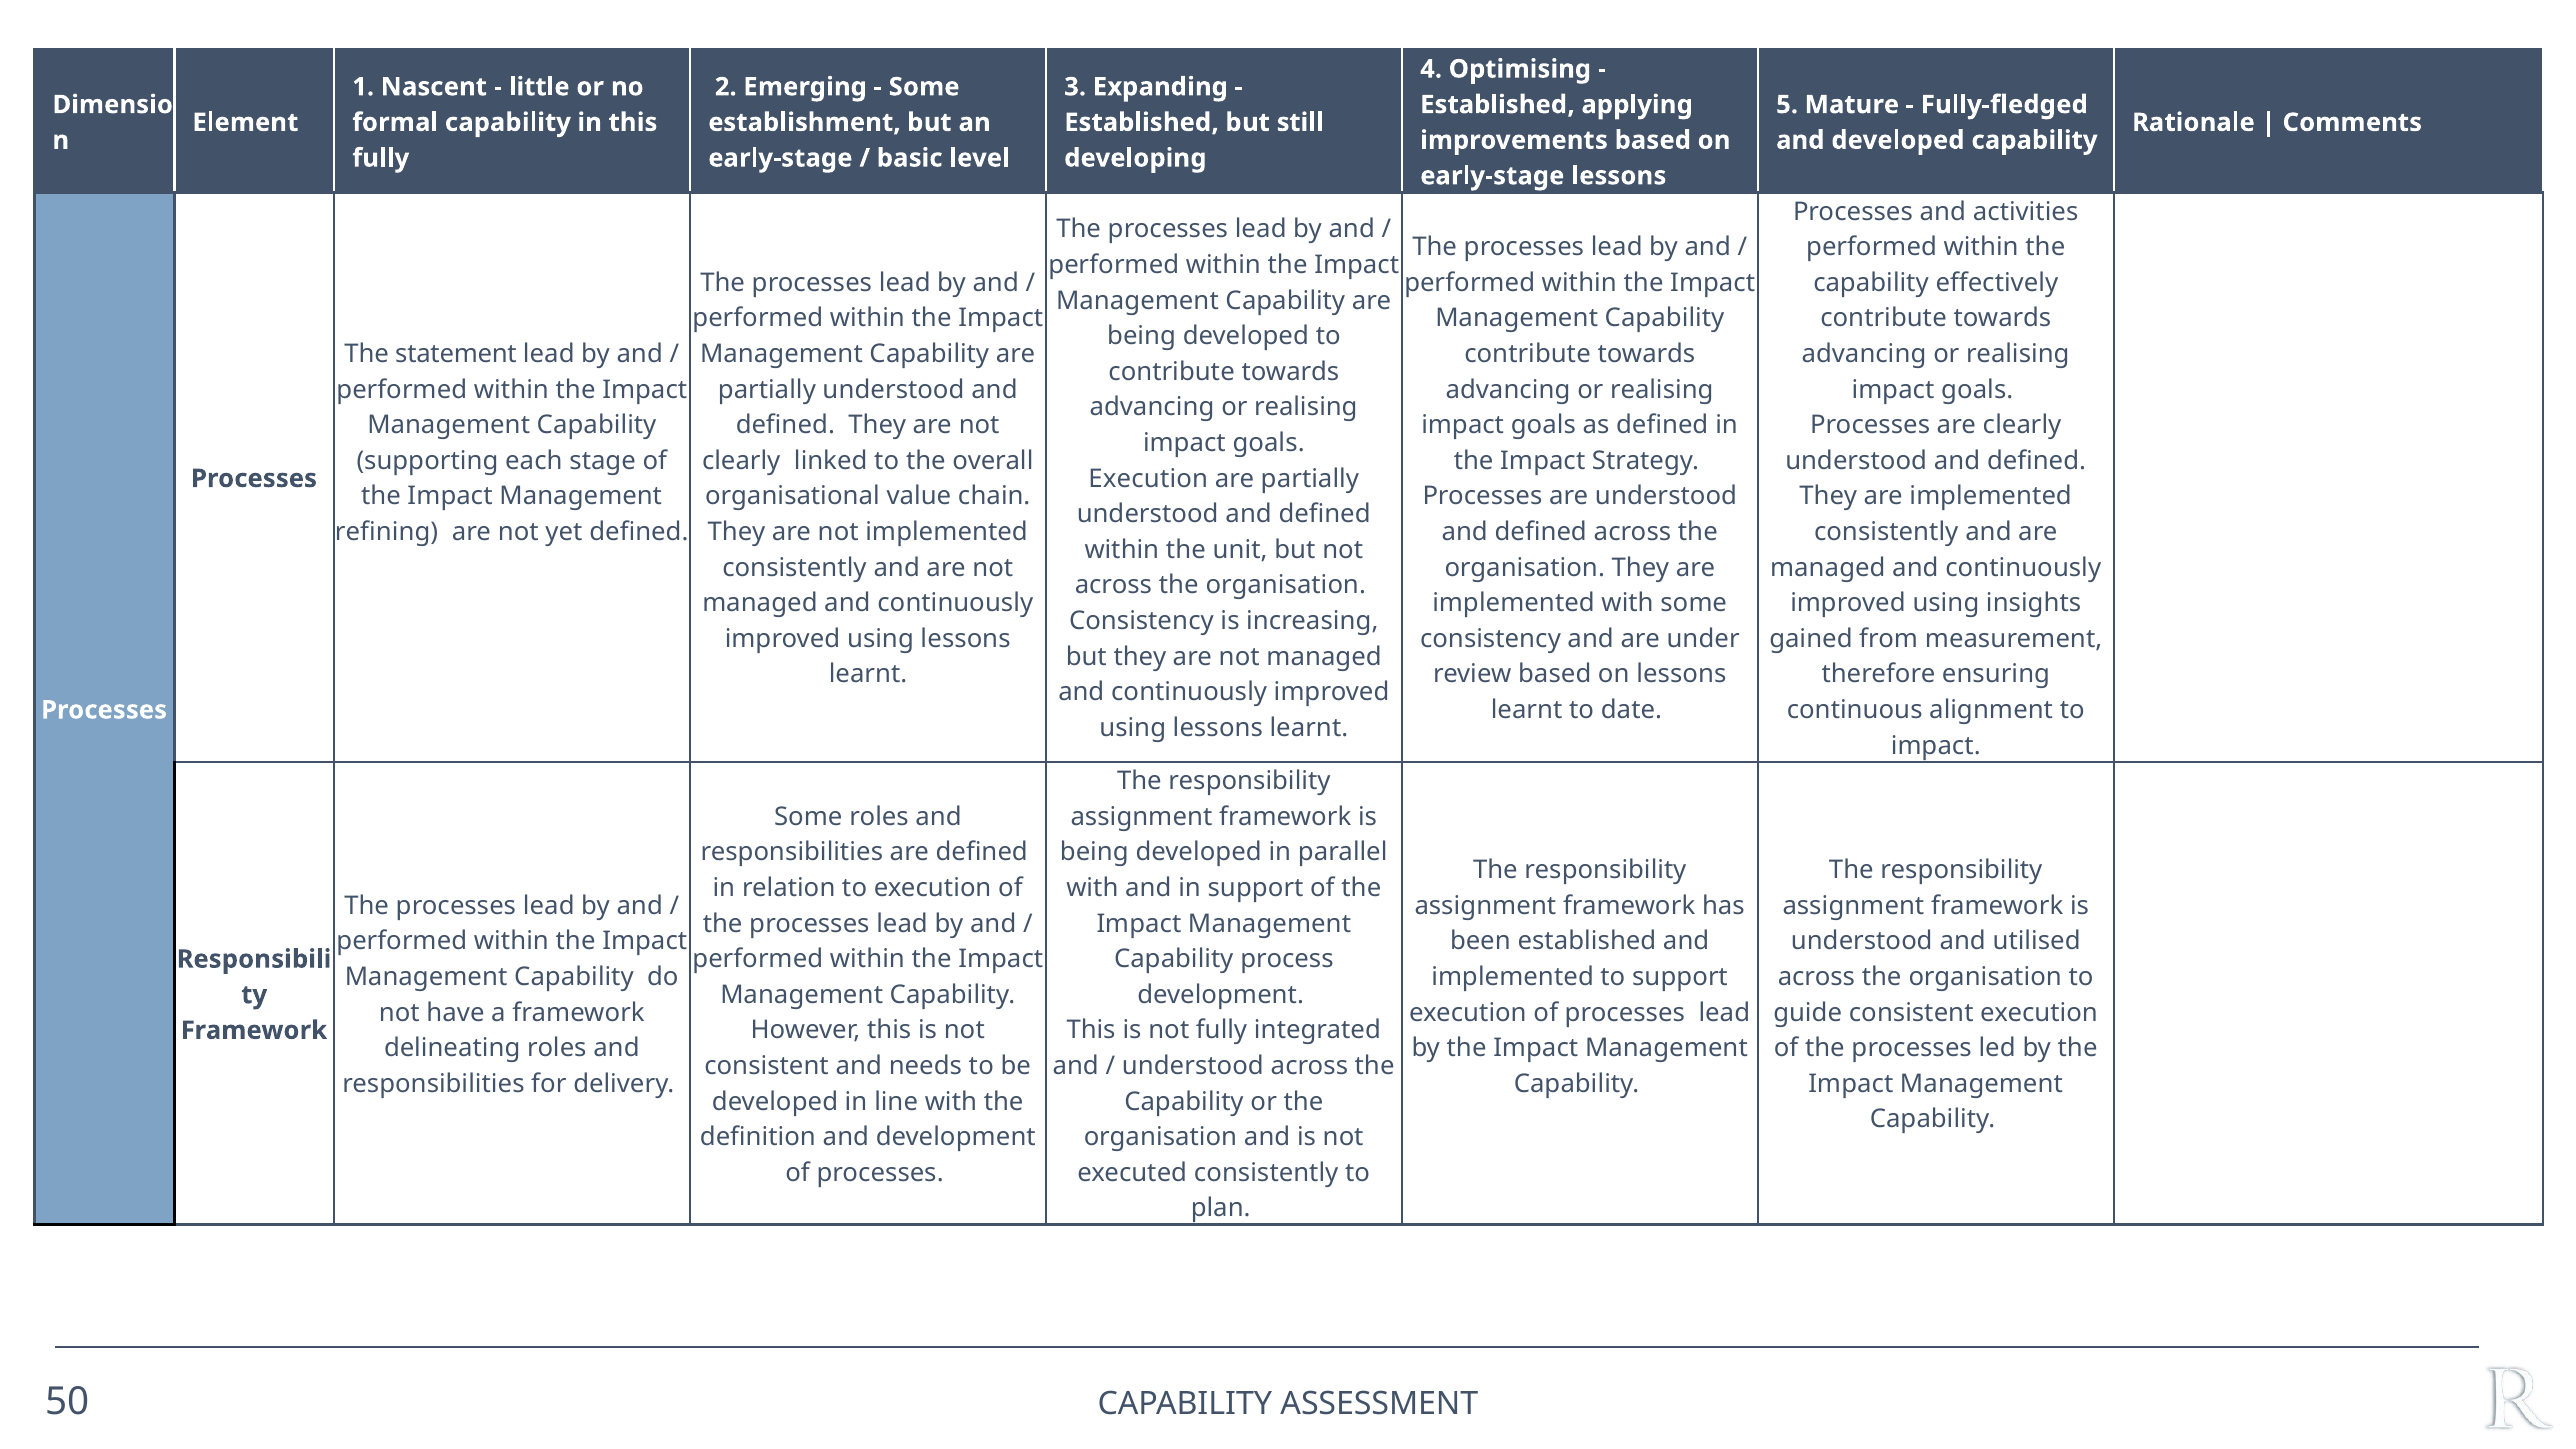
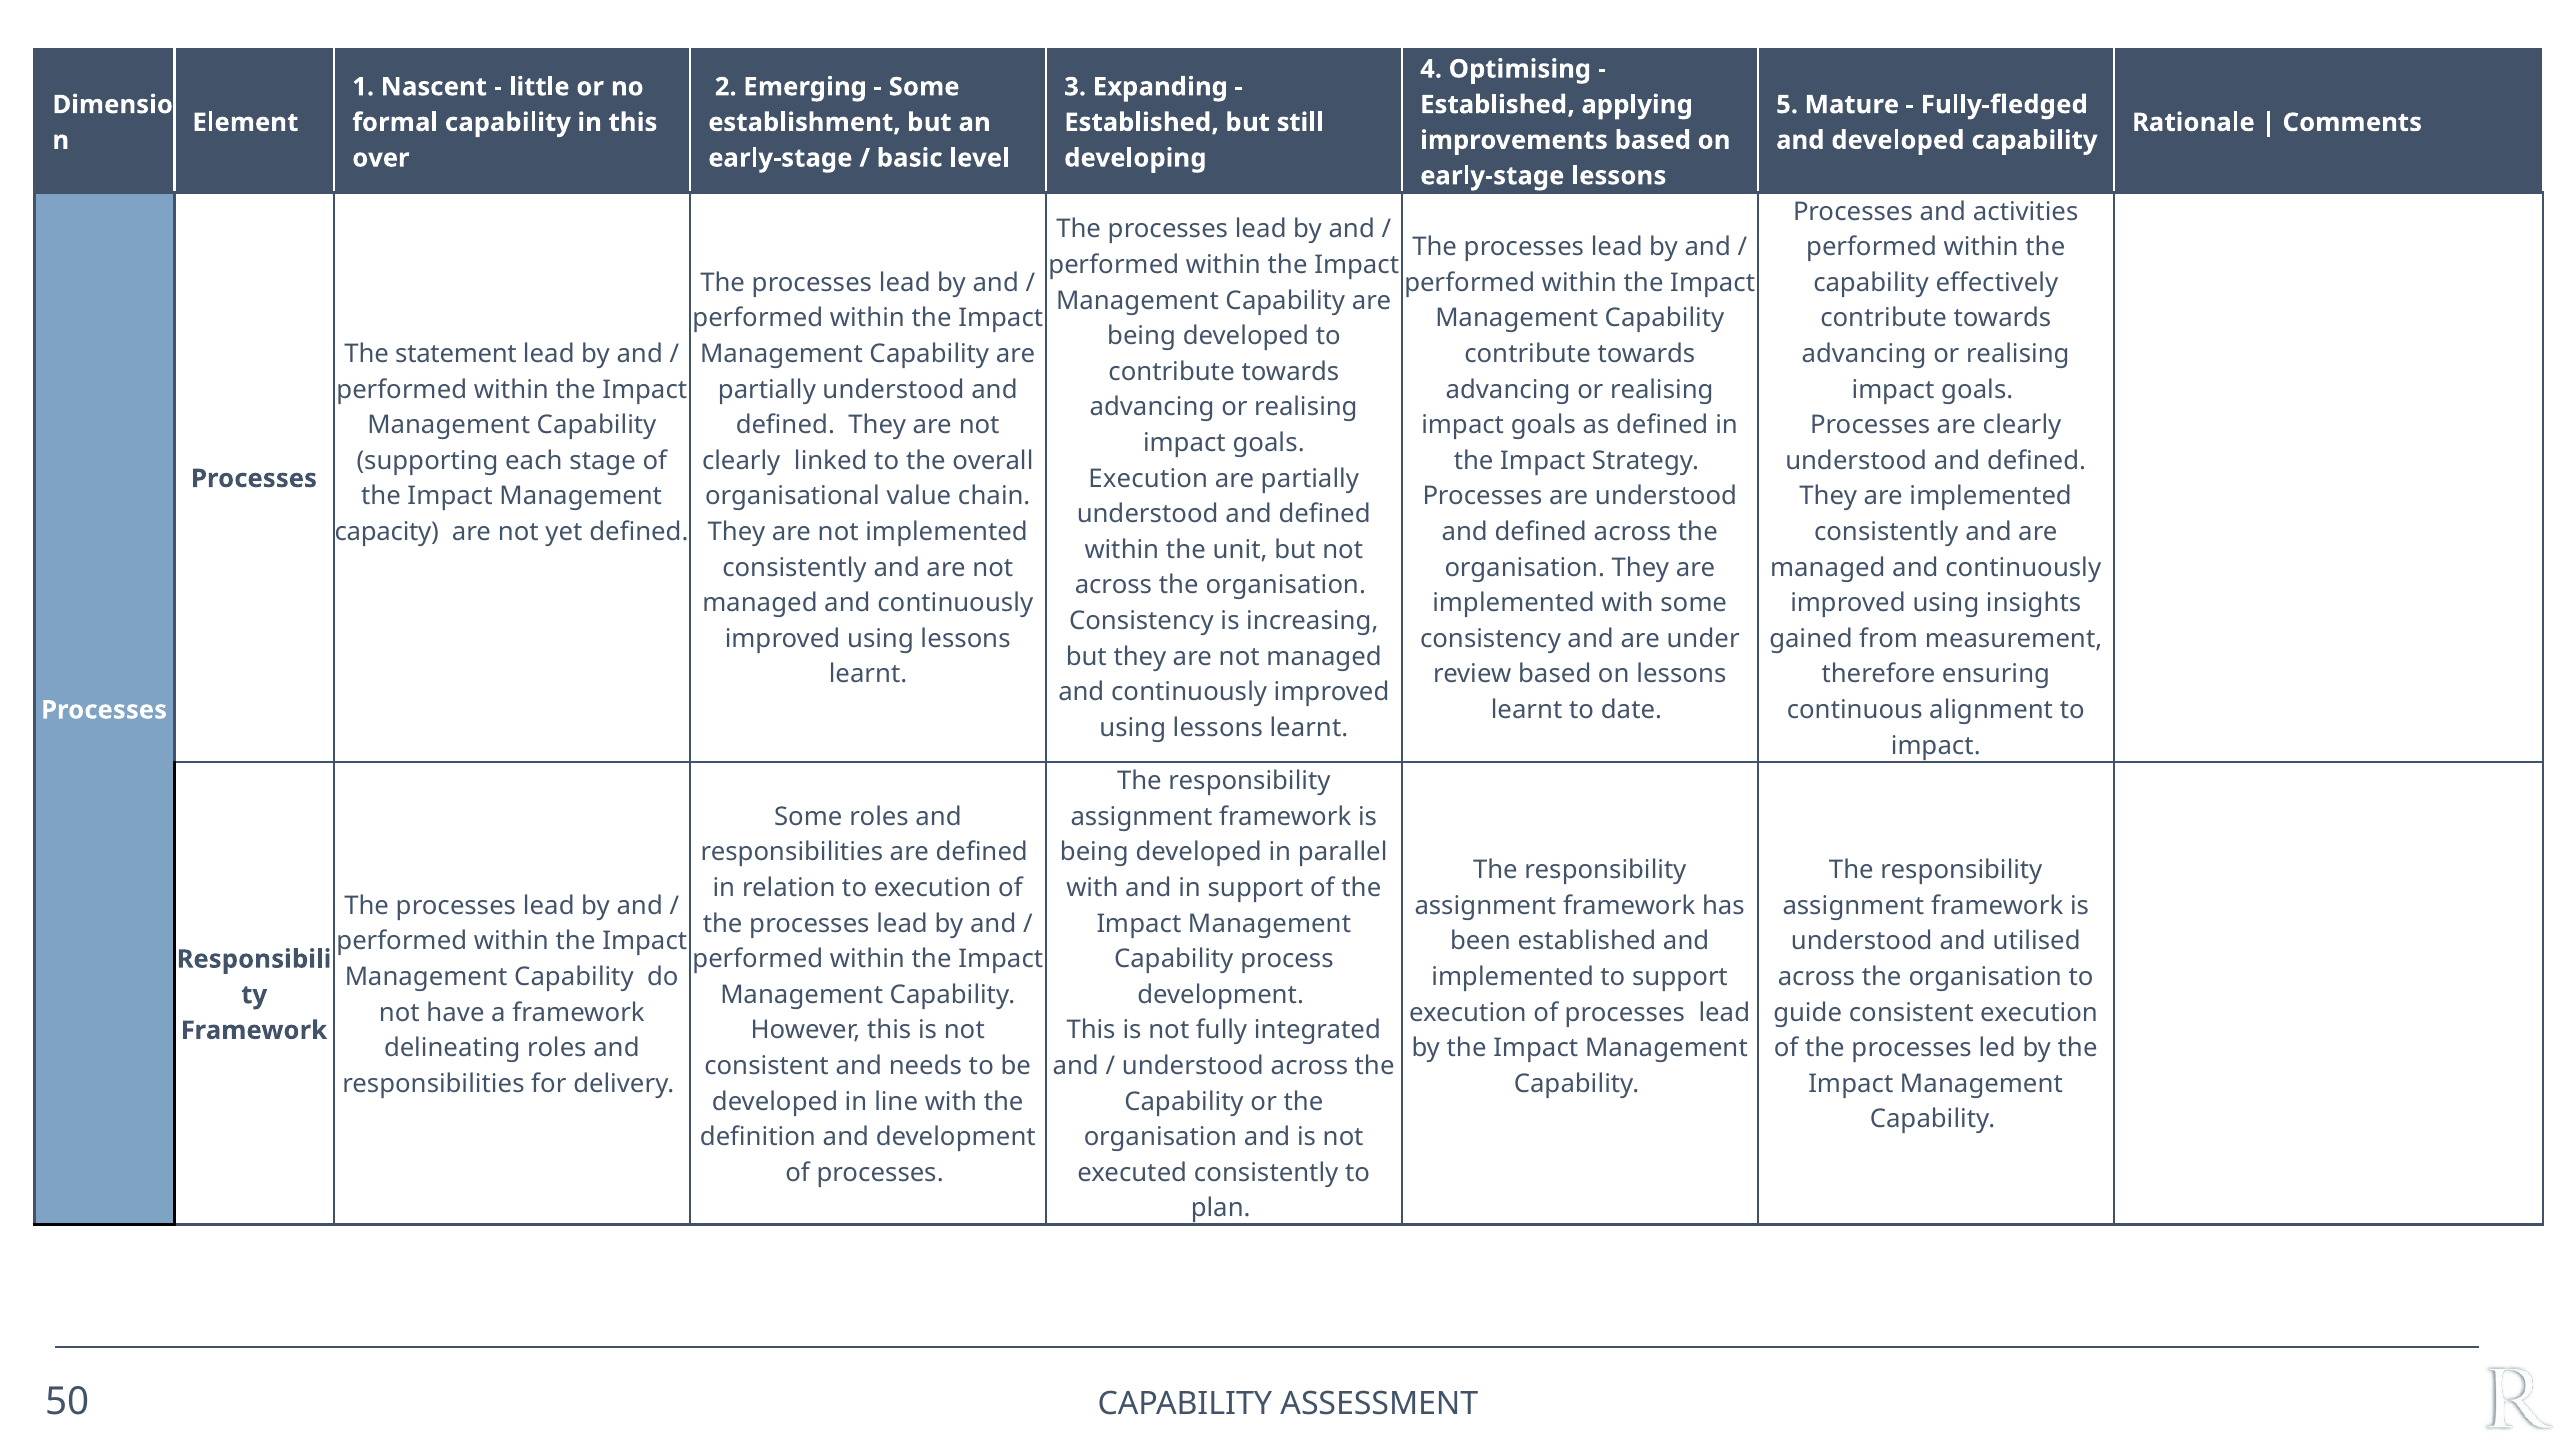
fully at (381, 158): fully -> over
refining: refining -> capacity
